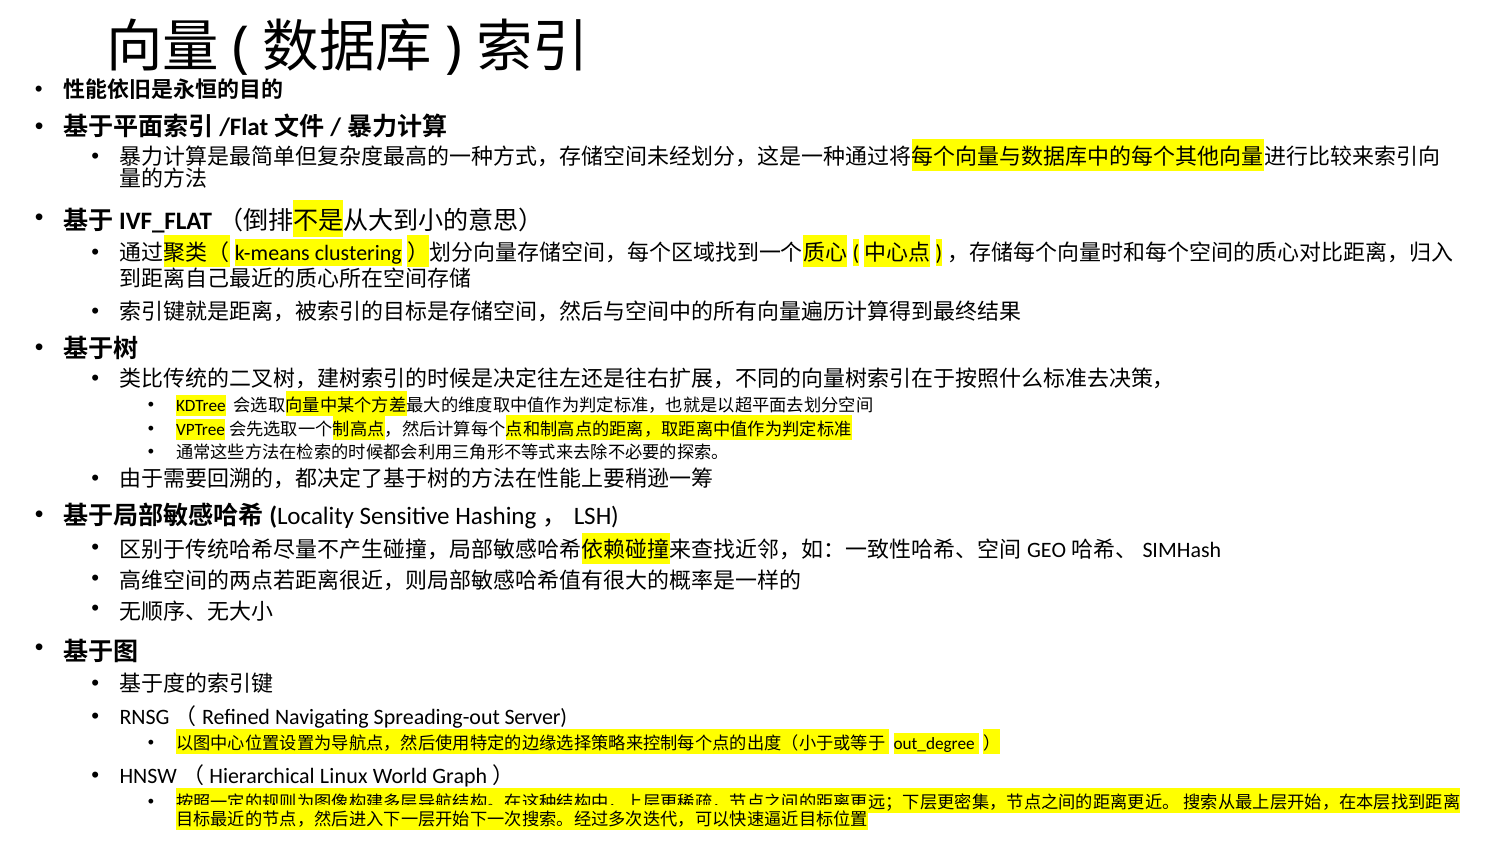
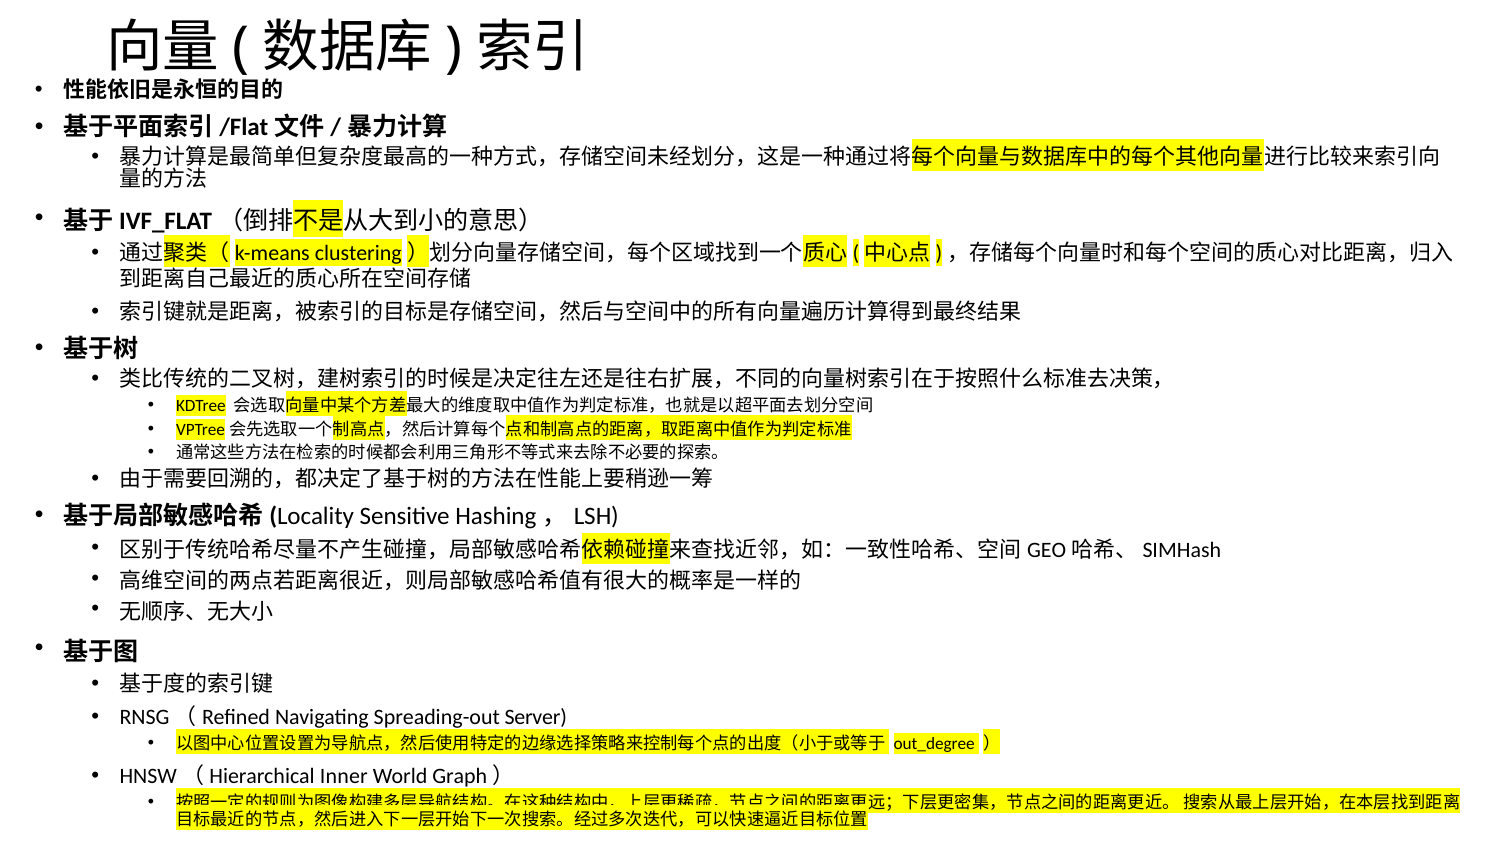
Linux: Linux -> Inner
